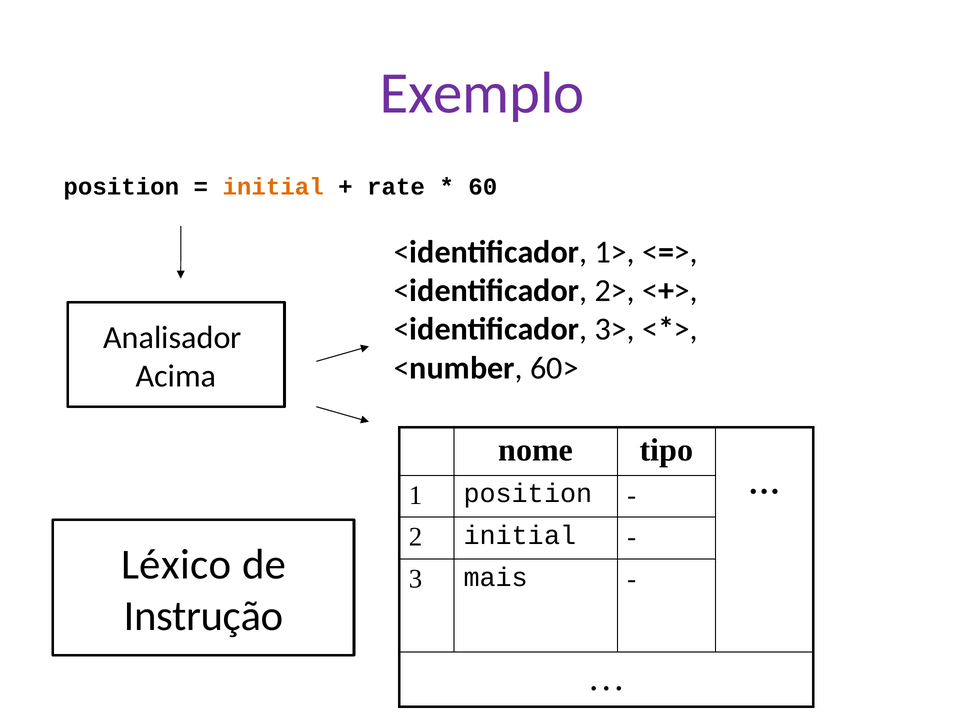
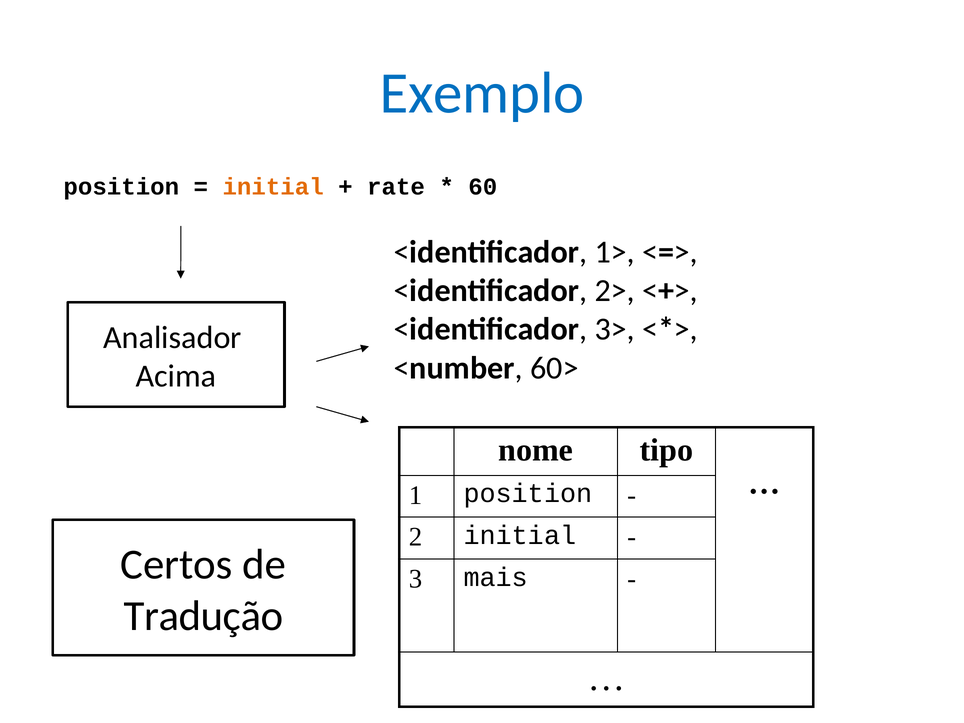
Exemplo colour: purple -> blue
Léxico: Léxico -> Certos
Instrução: Instrução -> Tradução
